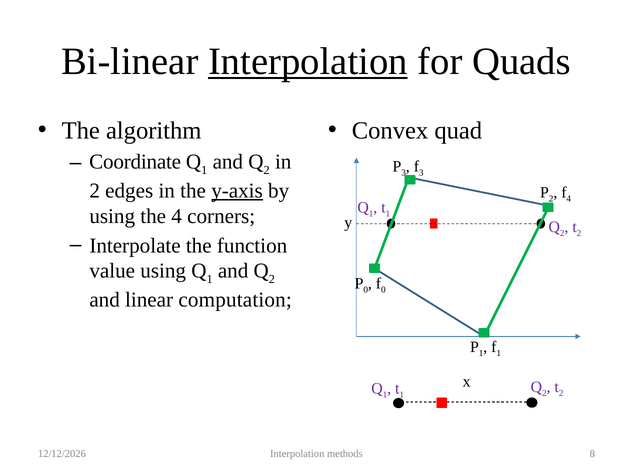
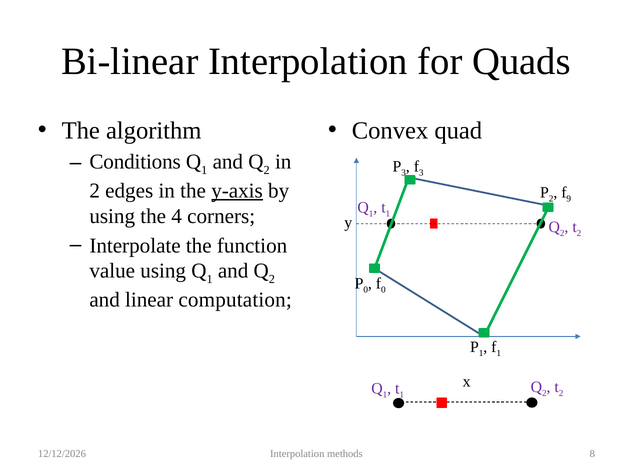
Interpolation at (308, 61) underline: present -> none
Coordinate: Coordinate -> Conditions
4 at (569, 199): 4 -> 9
